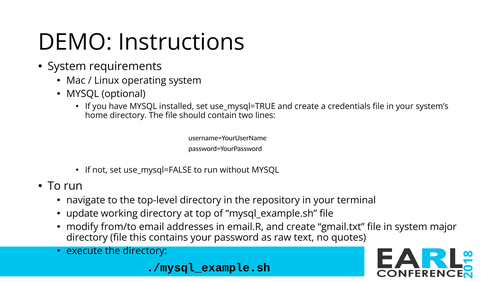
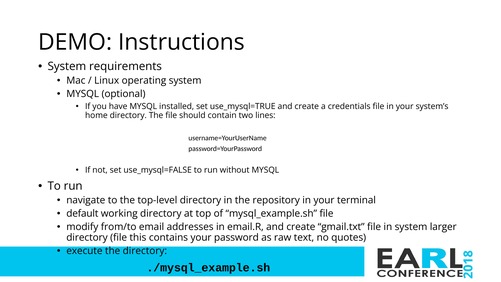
update: update -> default
major: major -> larger
